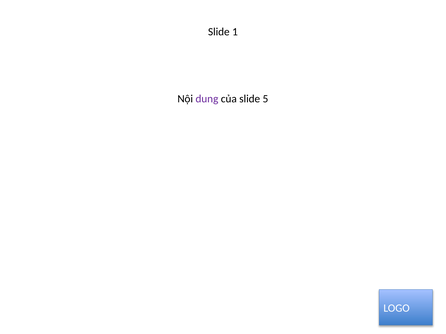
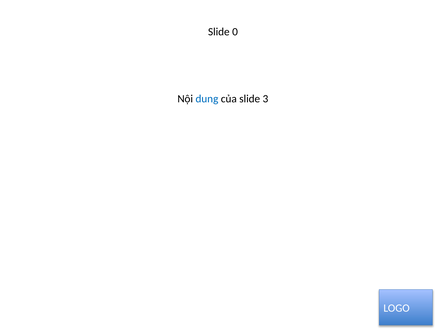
1: 1 -> 0
dung colour: purple -> blue
5: 5 -> 3
